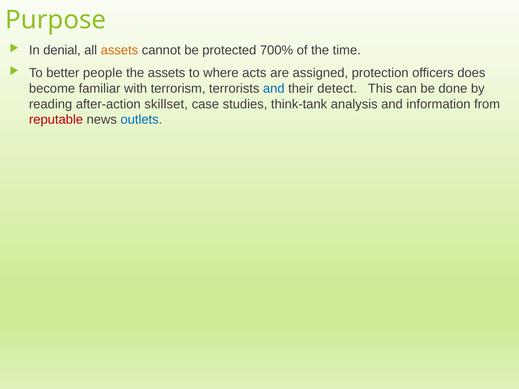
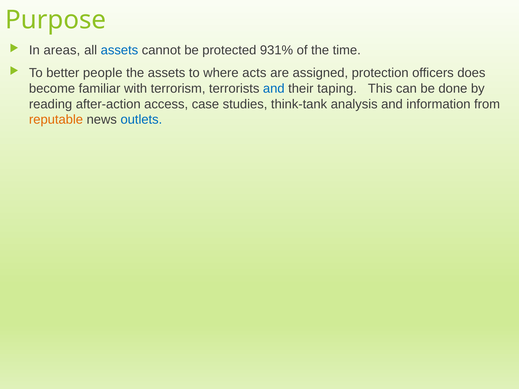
denial: denial -> areas
assets at (119, 50) colour: orange -> blue
700%: 700% -> 931%
detect: detect -> taping
skillset: skillset -> access
reputable colour: red -> orange
